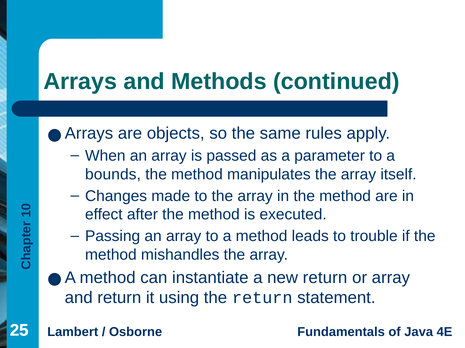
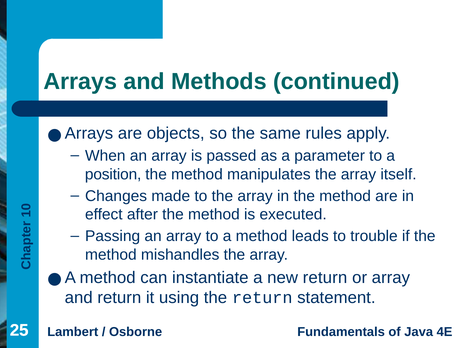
bounds: bounds -> position
